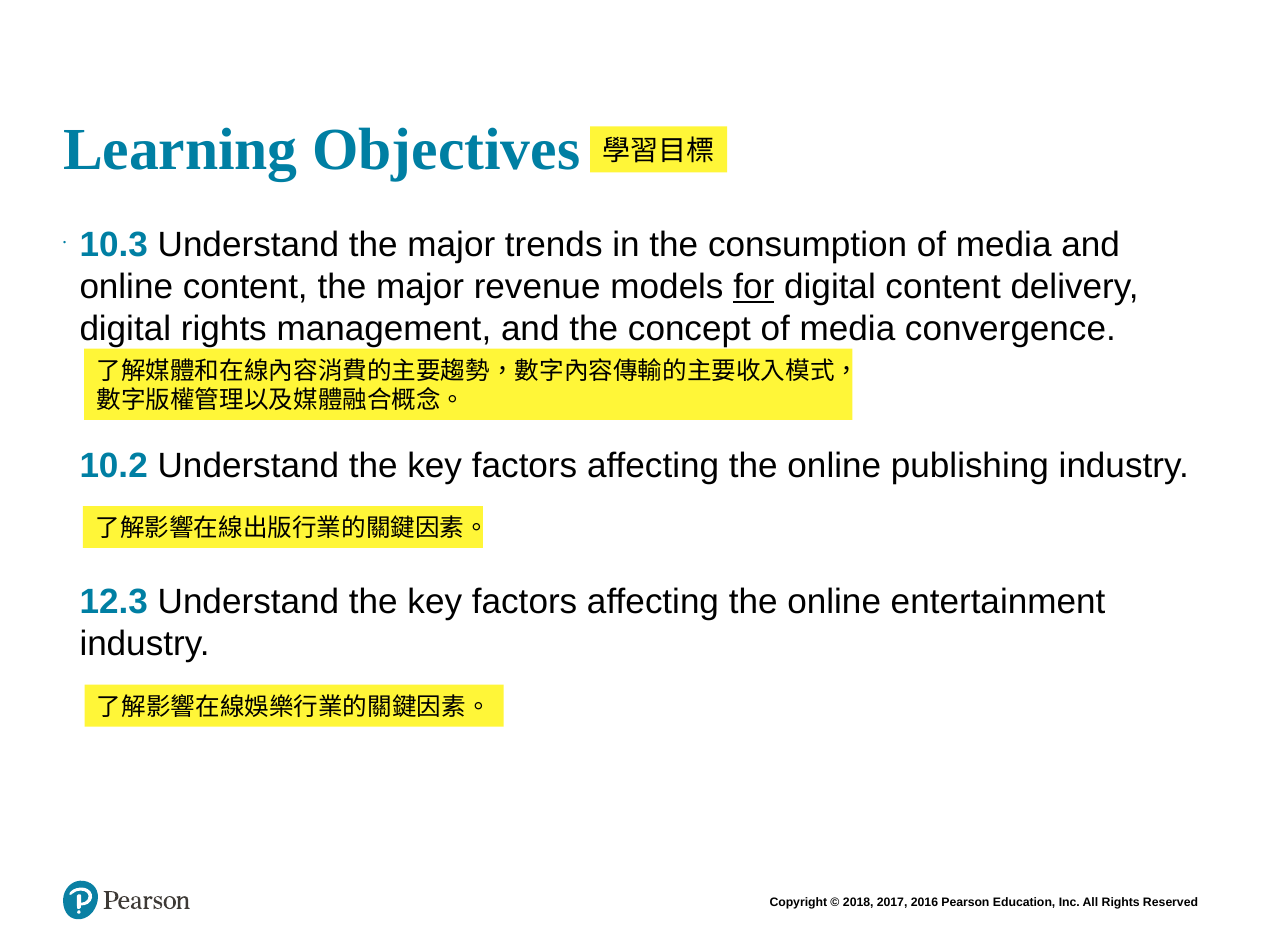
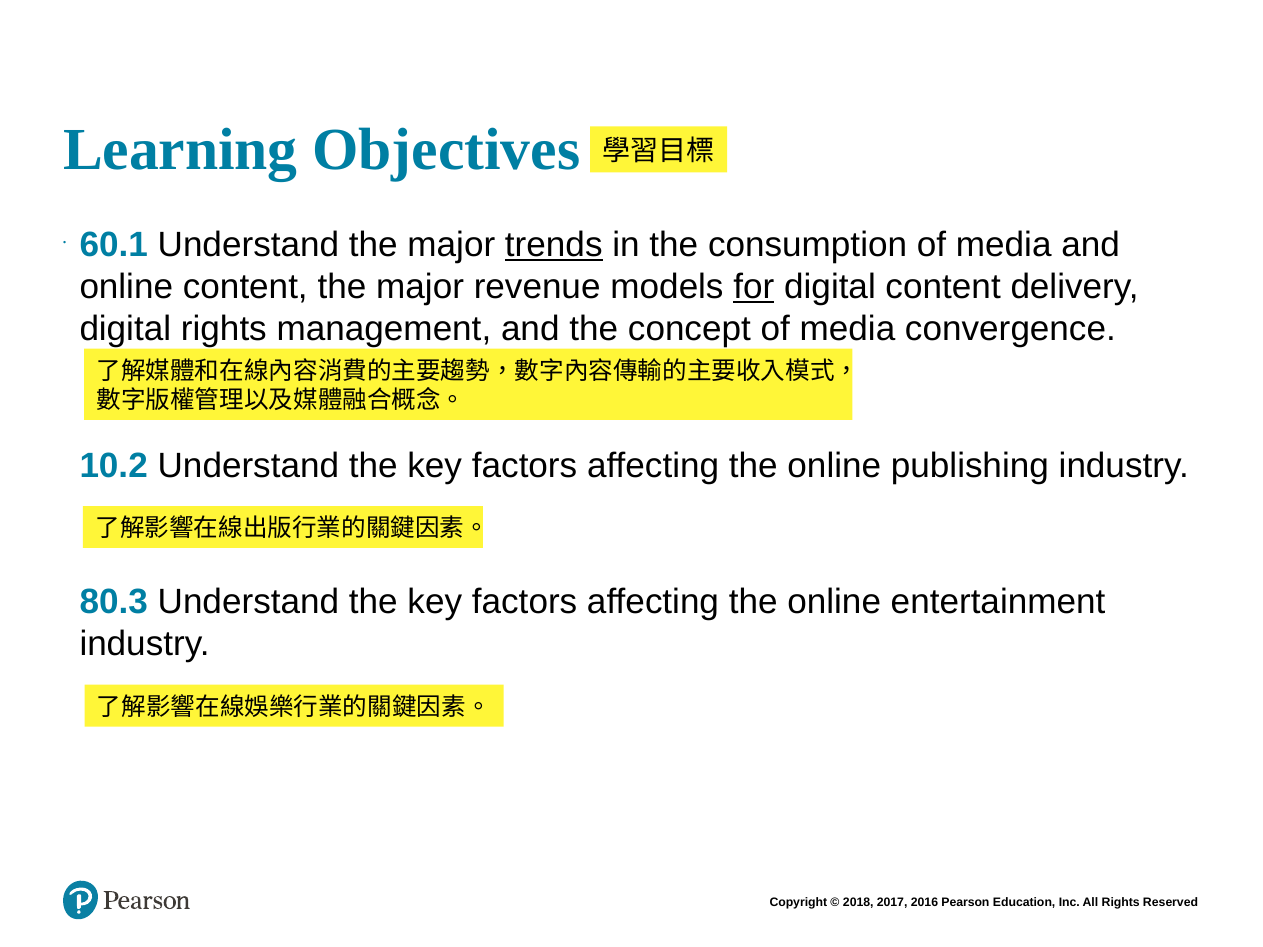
10.3: 10.3 -> 60.1
trends underline: none -> present
12.3: 12.3 -> 80.3
